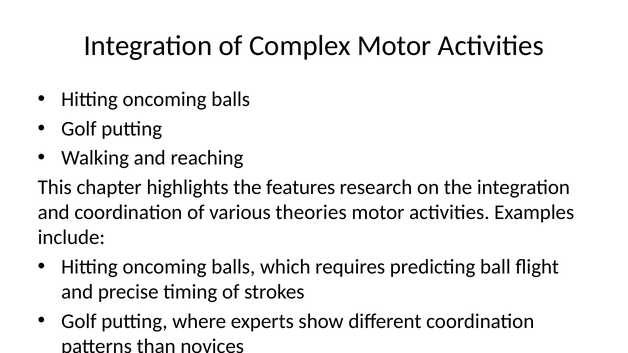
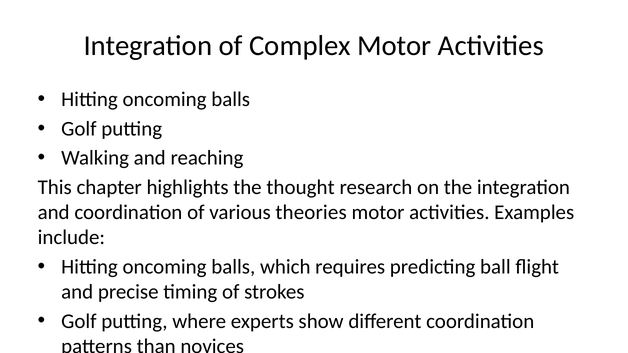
features: features -> thought
